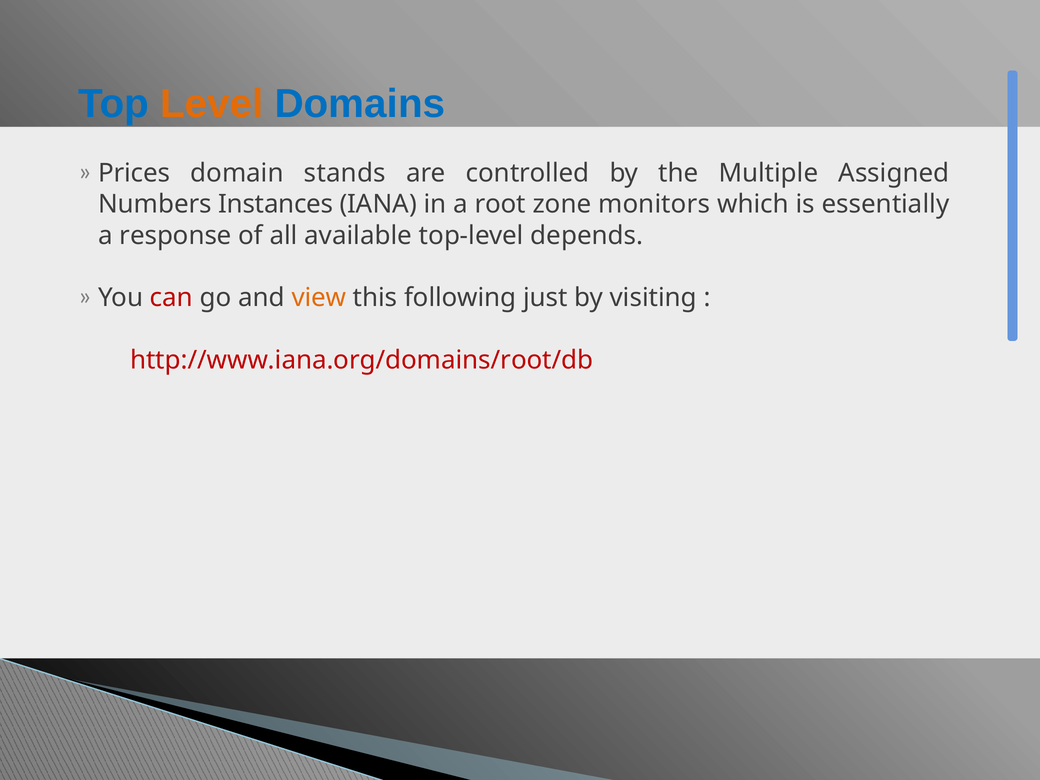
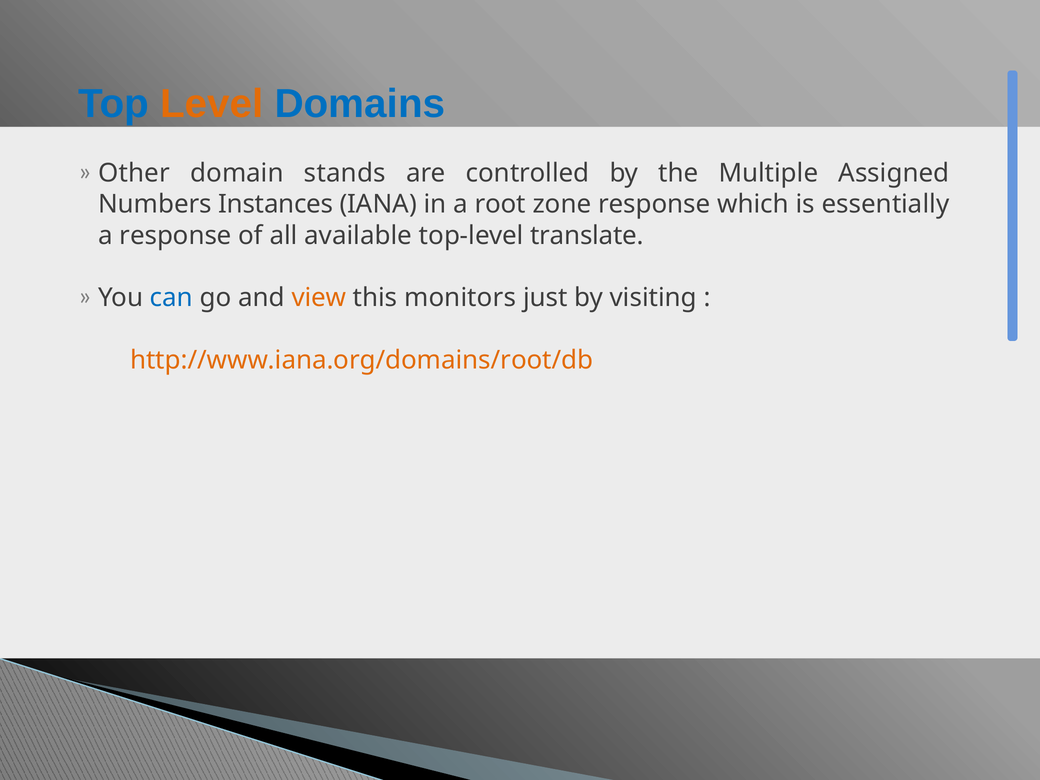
Prices: Prices -> Other
zone monitors: monitors -> response
depends: depends -> translate
can colour: red -> blue
following: following -> monitors
http://www.iana.org/domains/root/db colour: red -> orange
